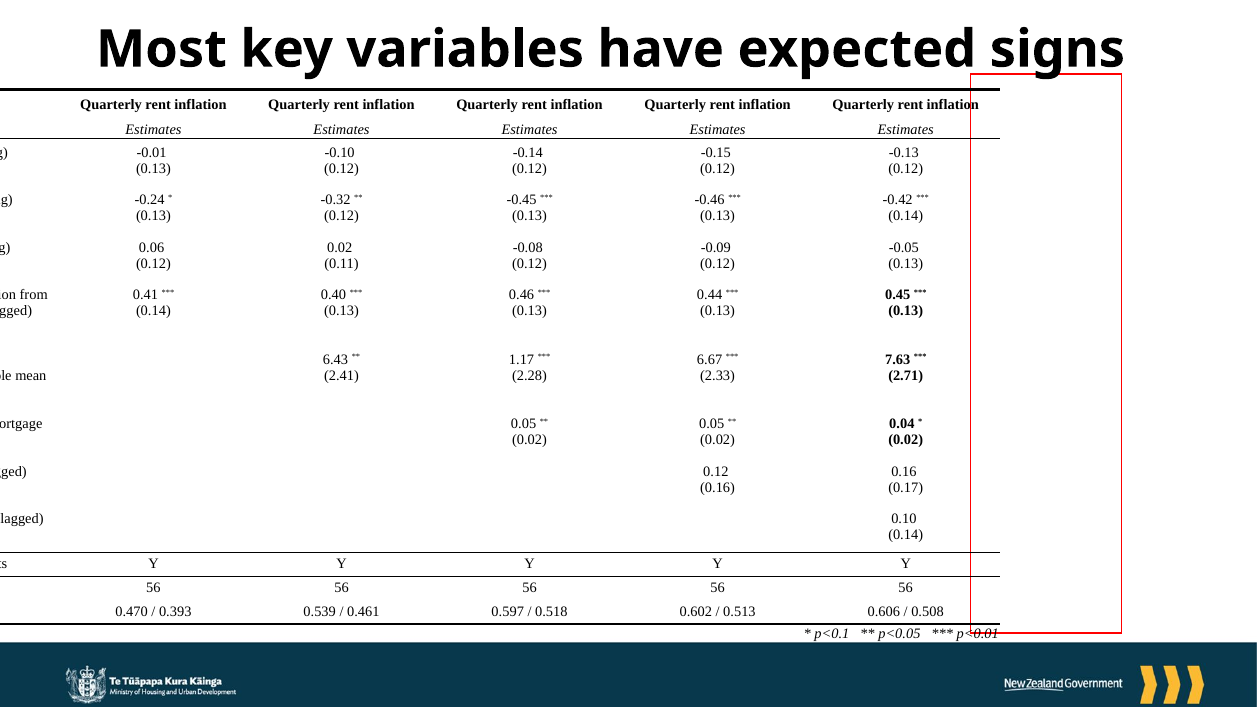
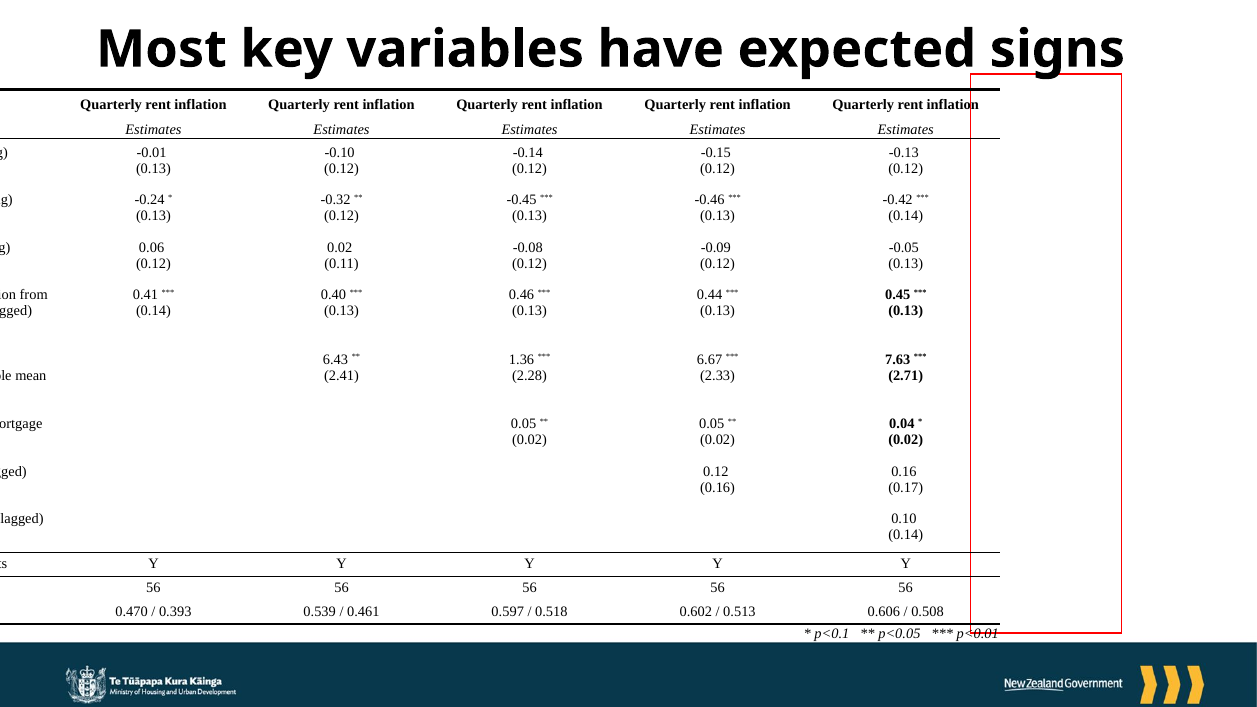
1.17: 1.17 -> 1.36
